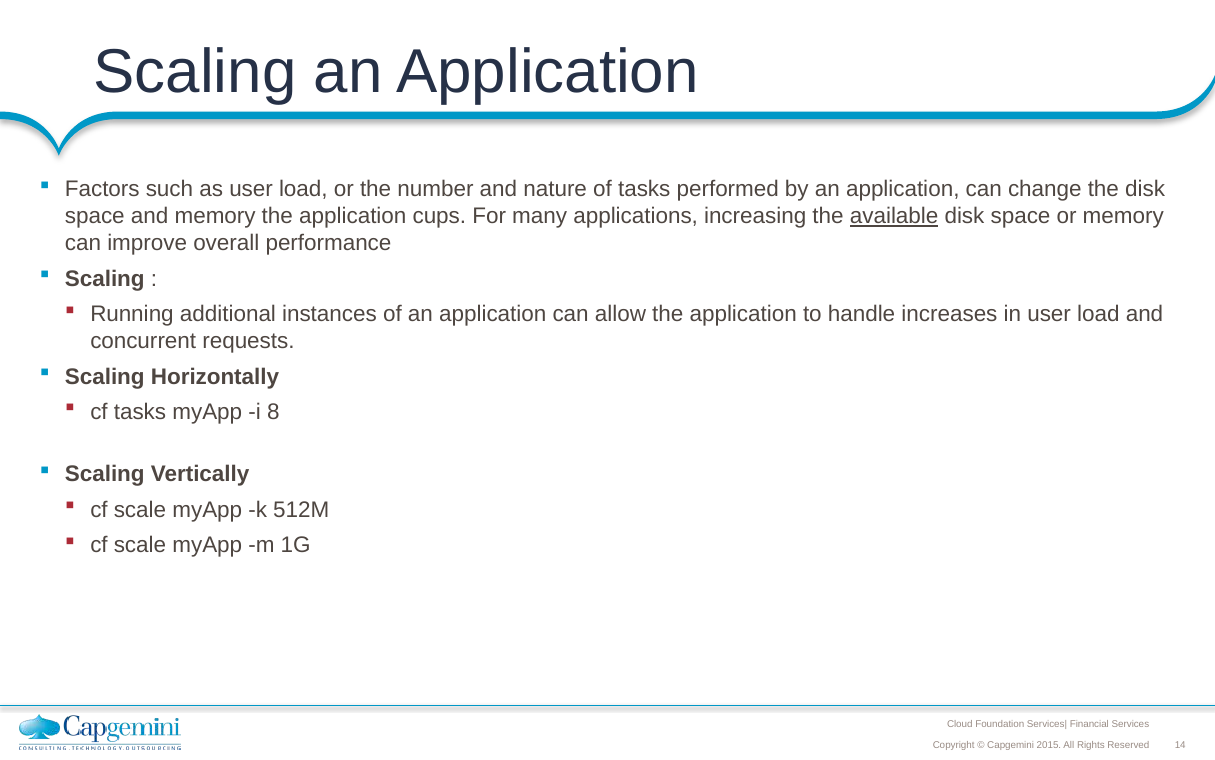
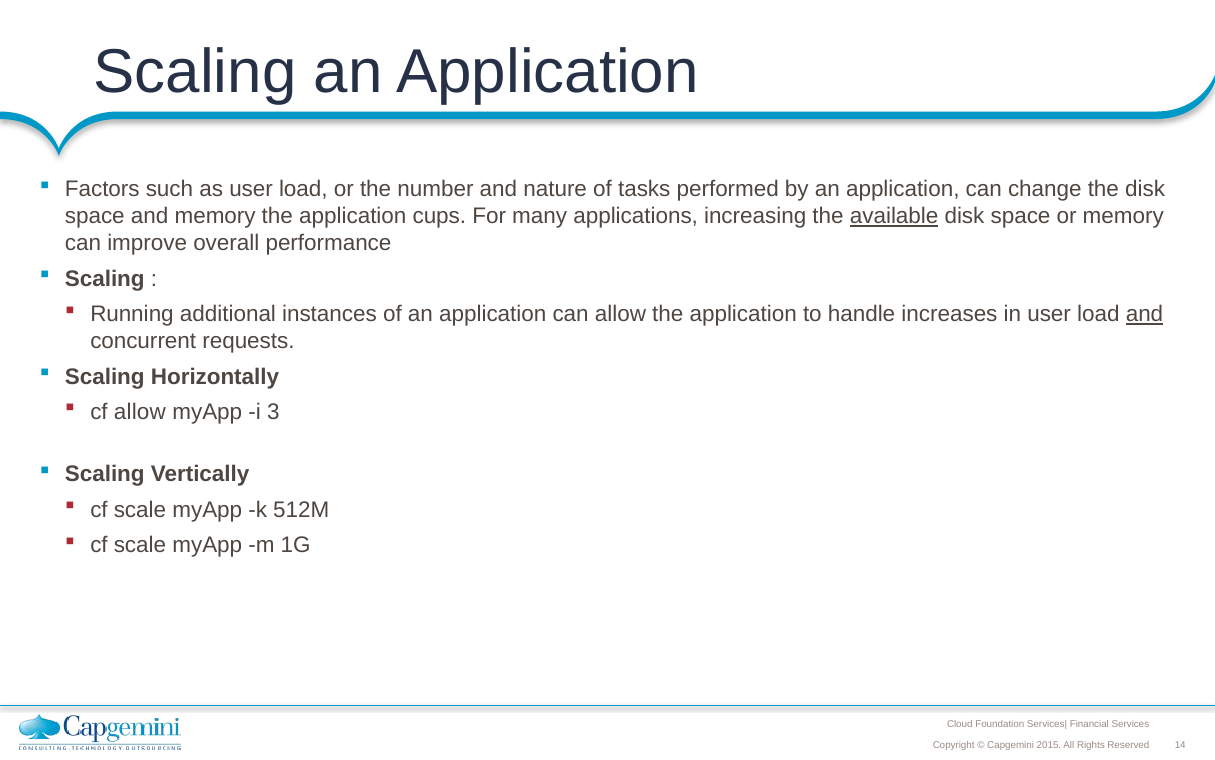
and at (1145, 314) underline: none -> present
cf tasks: tasks -> allow
8: 8 -> 3
